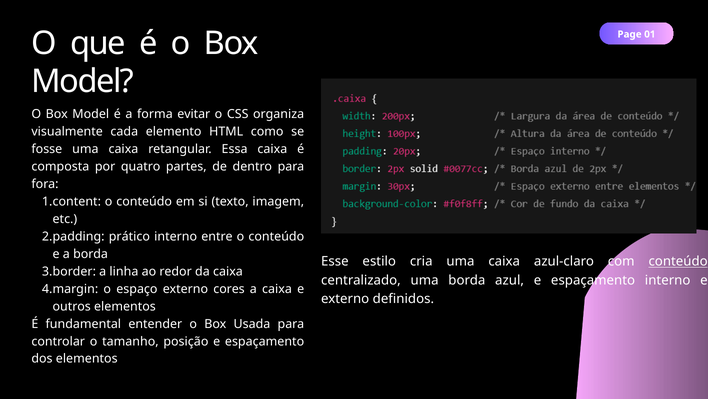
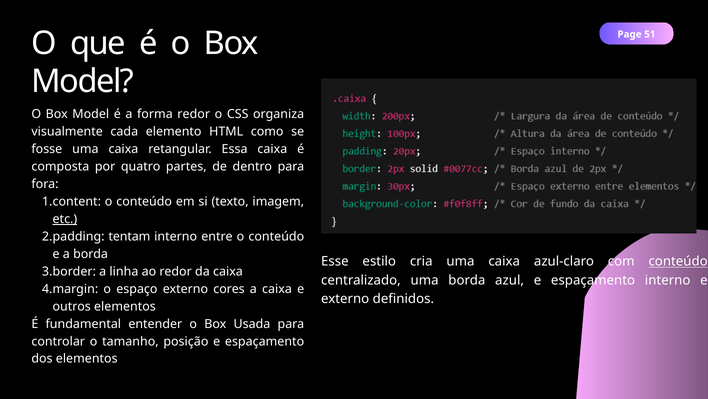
01: 01 -> 51
forma evitar: evitar -> redor
etc underline: none -> present
prático: prático -> tentam
